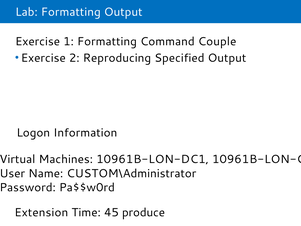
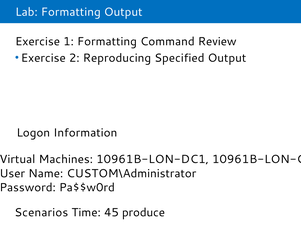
Couple: Couple -> Review
Extension: Extension -> Scenarios
